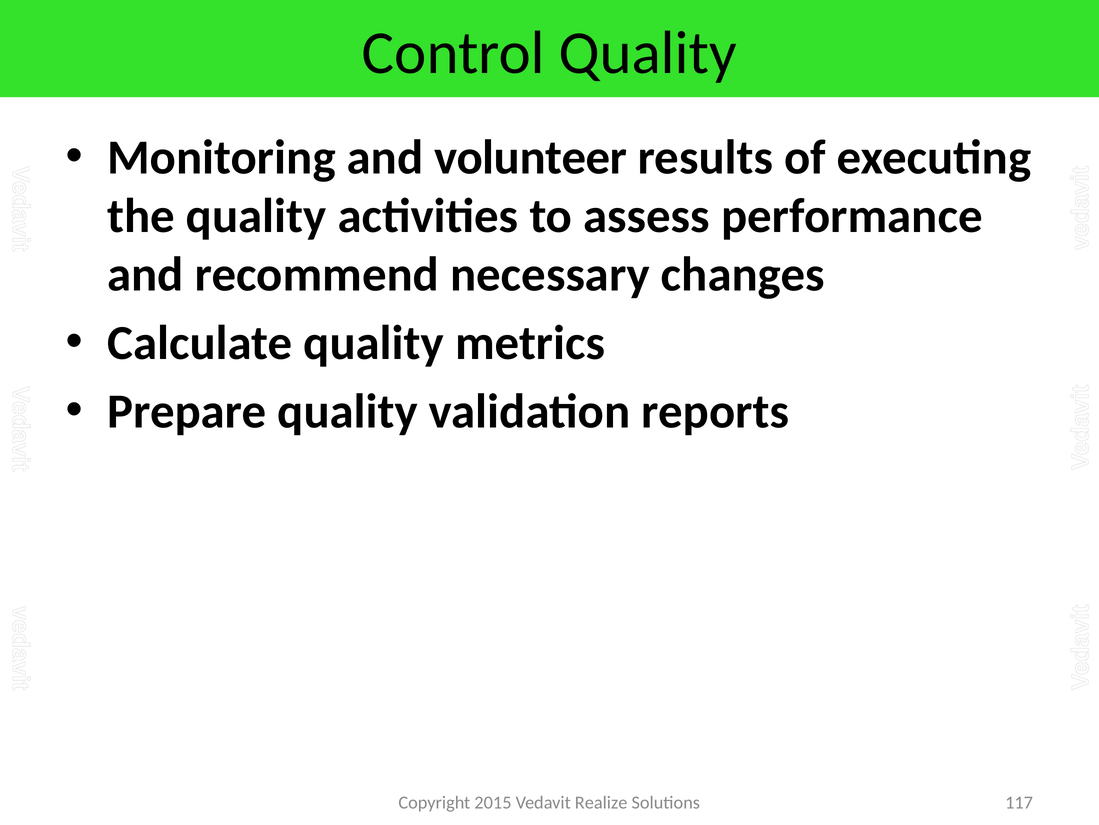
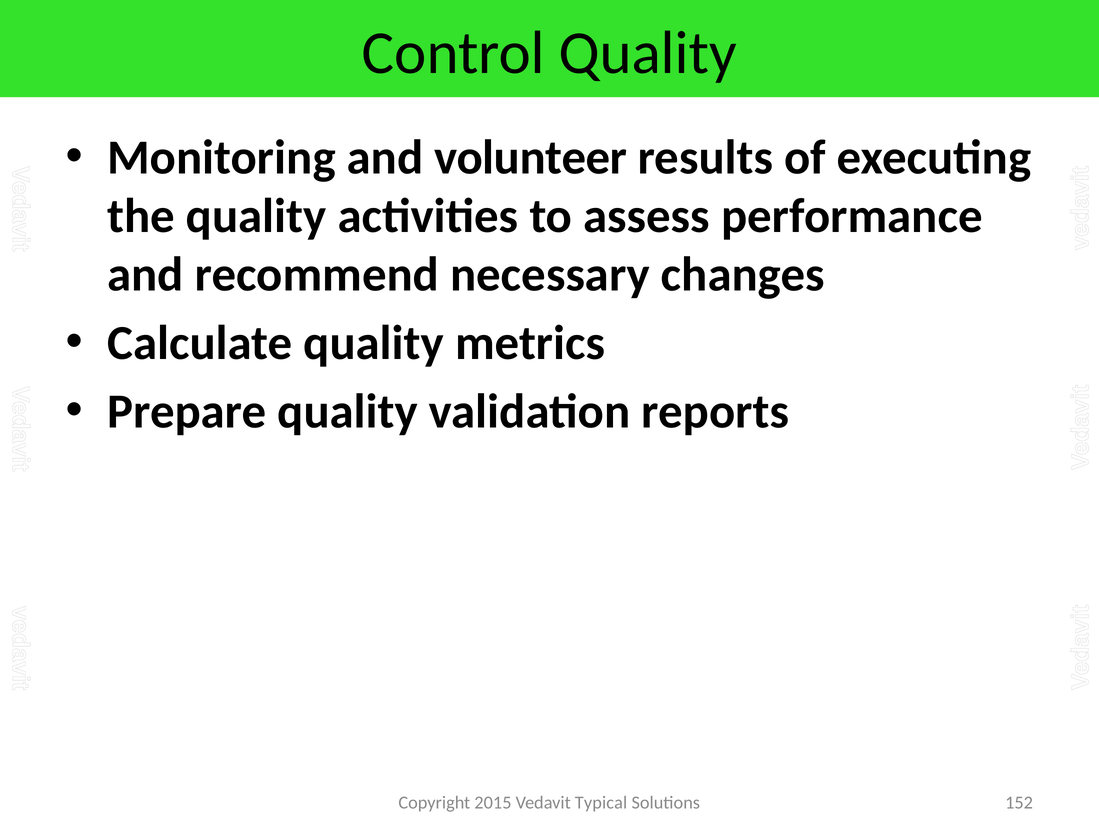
Realize: Realize -> Typical
117: 117 -> 152
